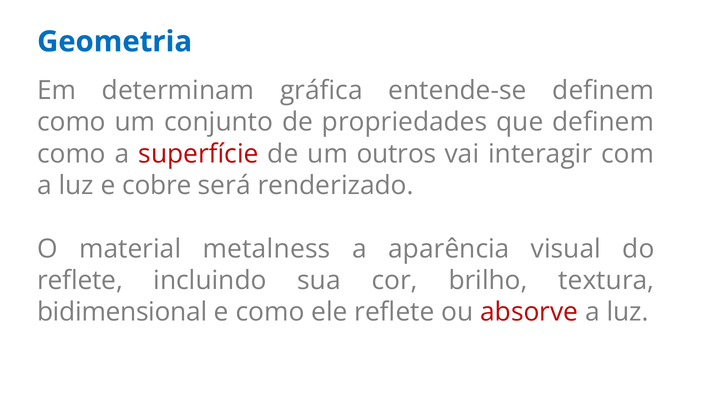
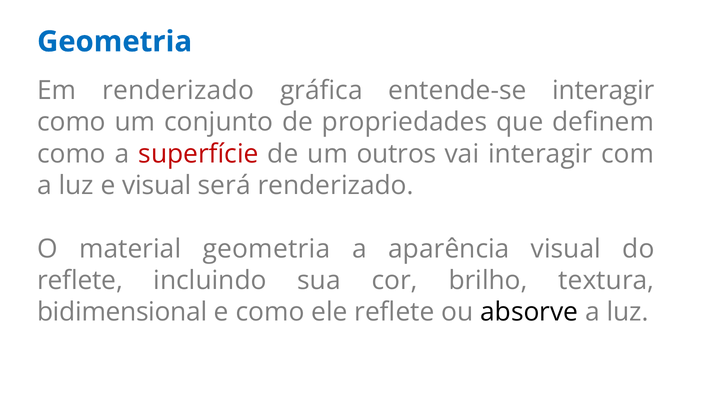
Em determinam: determinam -> renderizado
entende-se definem: definem -> interagir
e cobre: cobre -> visual
material metalness: metalness -> geometria
absorve colour: red -> black
